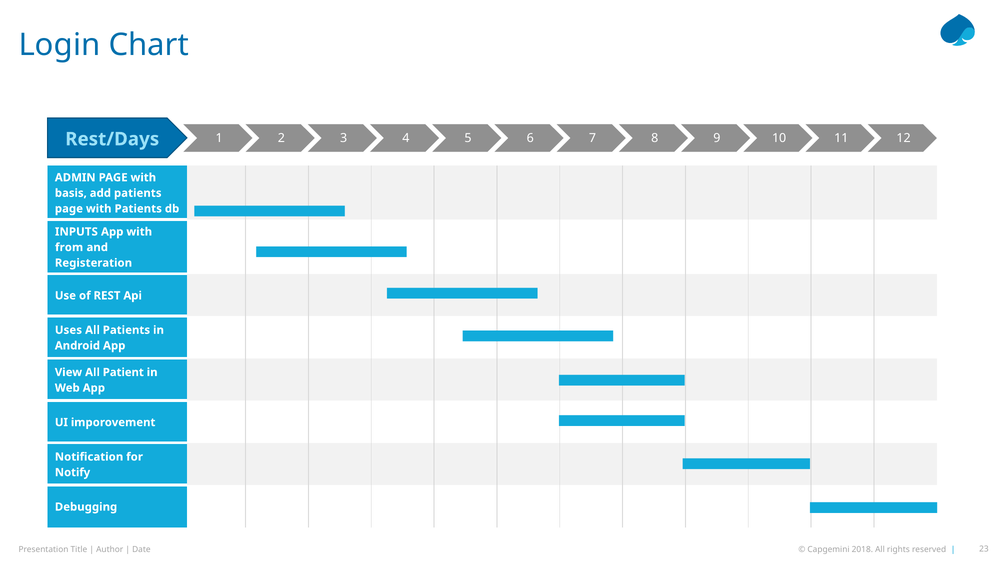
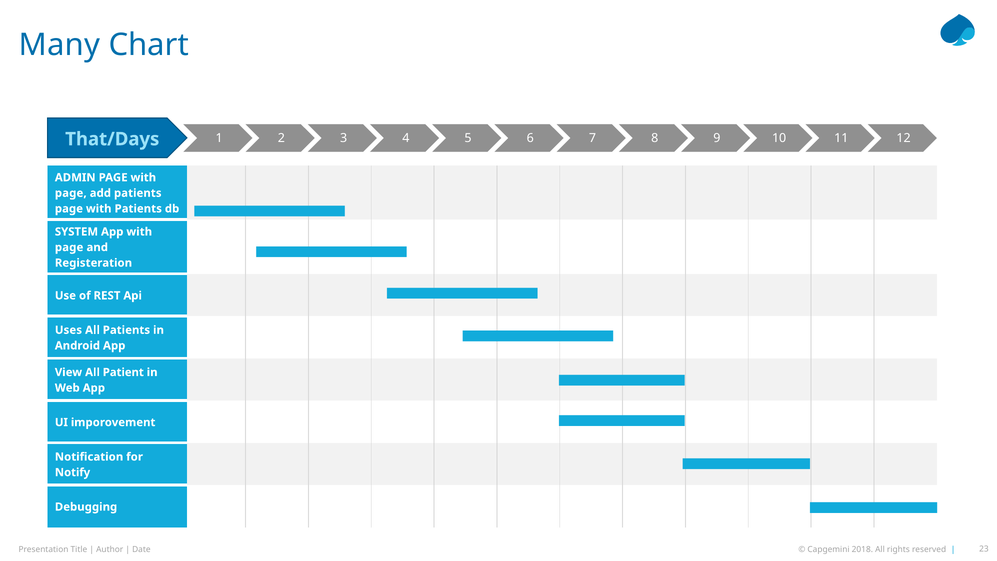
Login: Login -> Many
Rest/Days: Rest/Days -> That/Days
basis at (71, 193): basis -> page
INPUTS: INPUTS -> SYSTEM
from at (69, 247): from -> page
